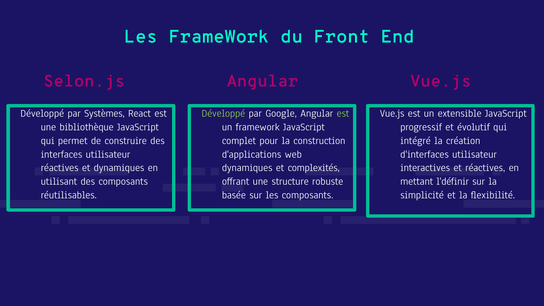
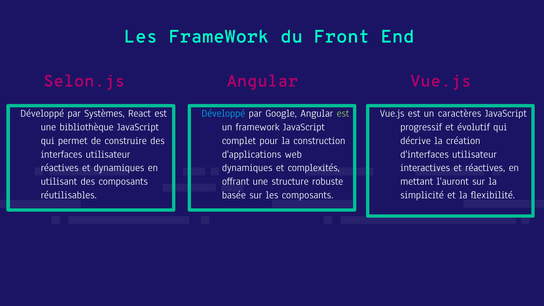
Développé at (223, 114) colour: light green -> light blue
extensible: extensible -> caractères
intégré: intégré -> décrive
l'définir: l'définir -> l'auront
